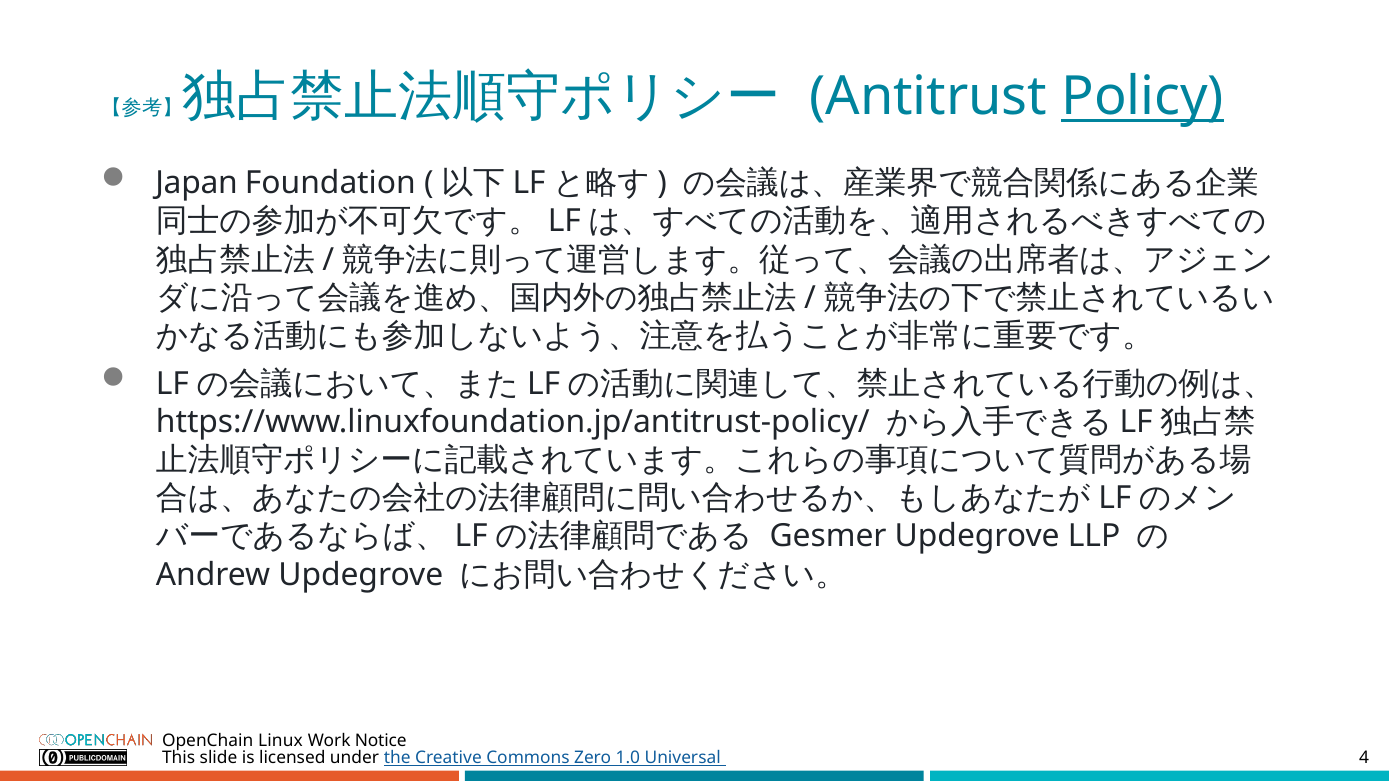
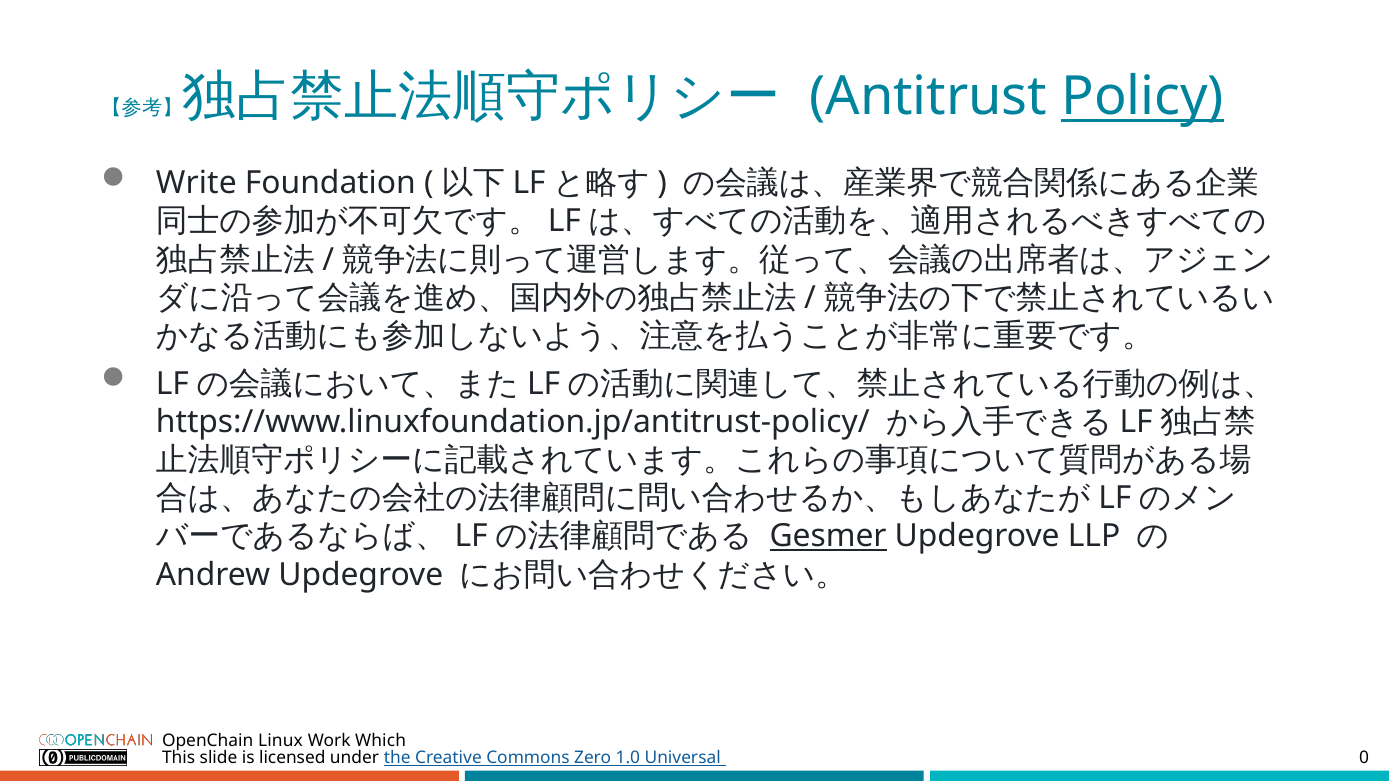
Japan: Japan -> Write
Gesmer underline: none -> present
Notice: Notice -> Which
4: 4 -> 0
